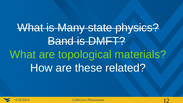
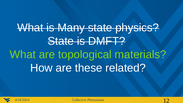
Band at (61, 41): Band -> State
